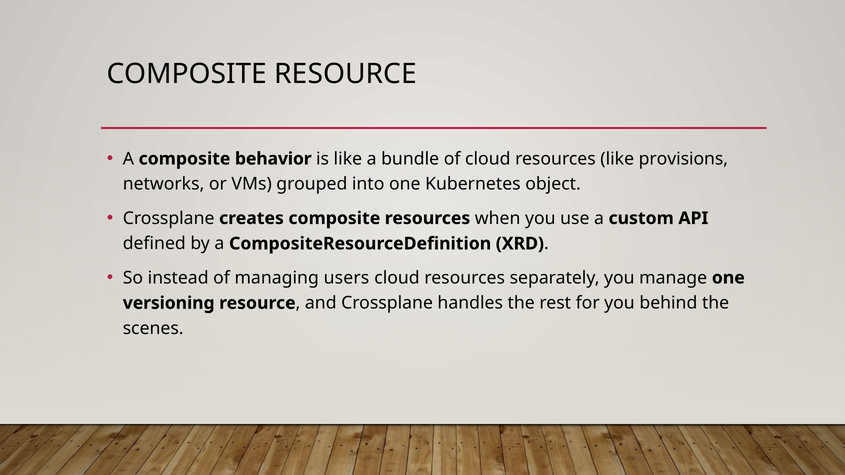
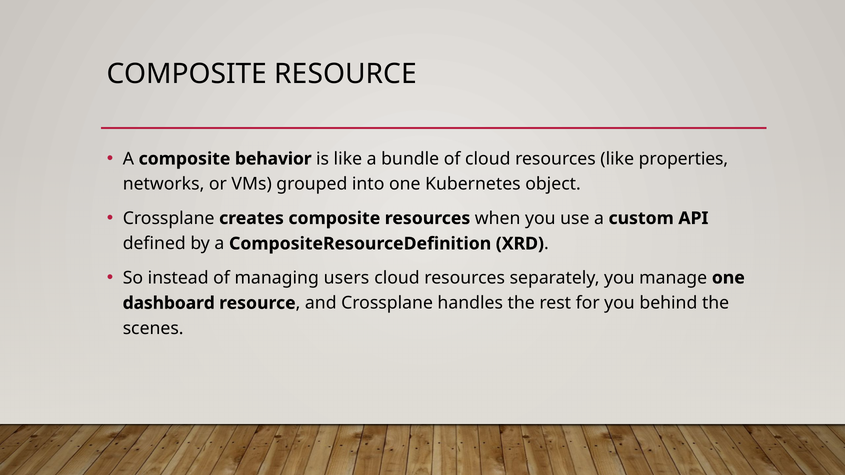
provisions: provisions -> properties
versioning: versioning -> dashboard
